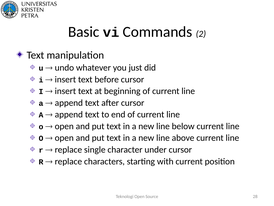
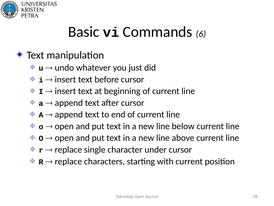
2: 2 -> 6
